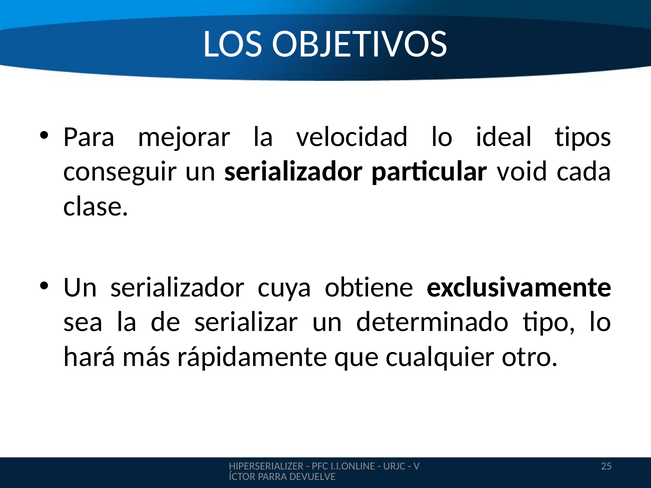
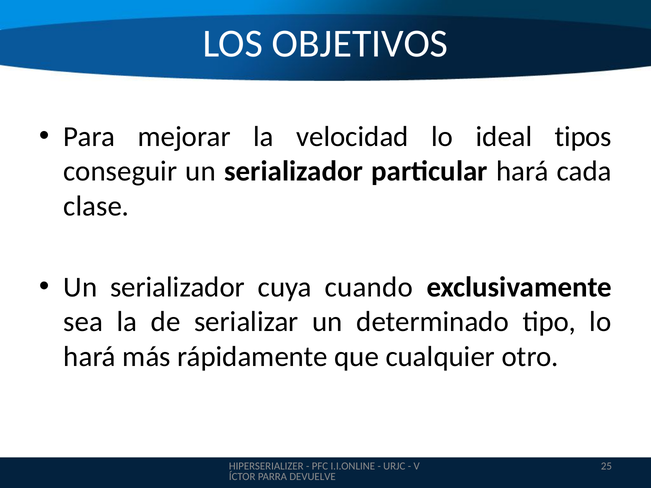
particular void: void -> hará
obtiene: obtiene -> cuando
